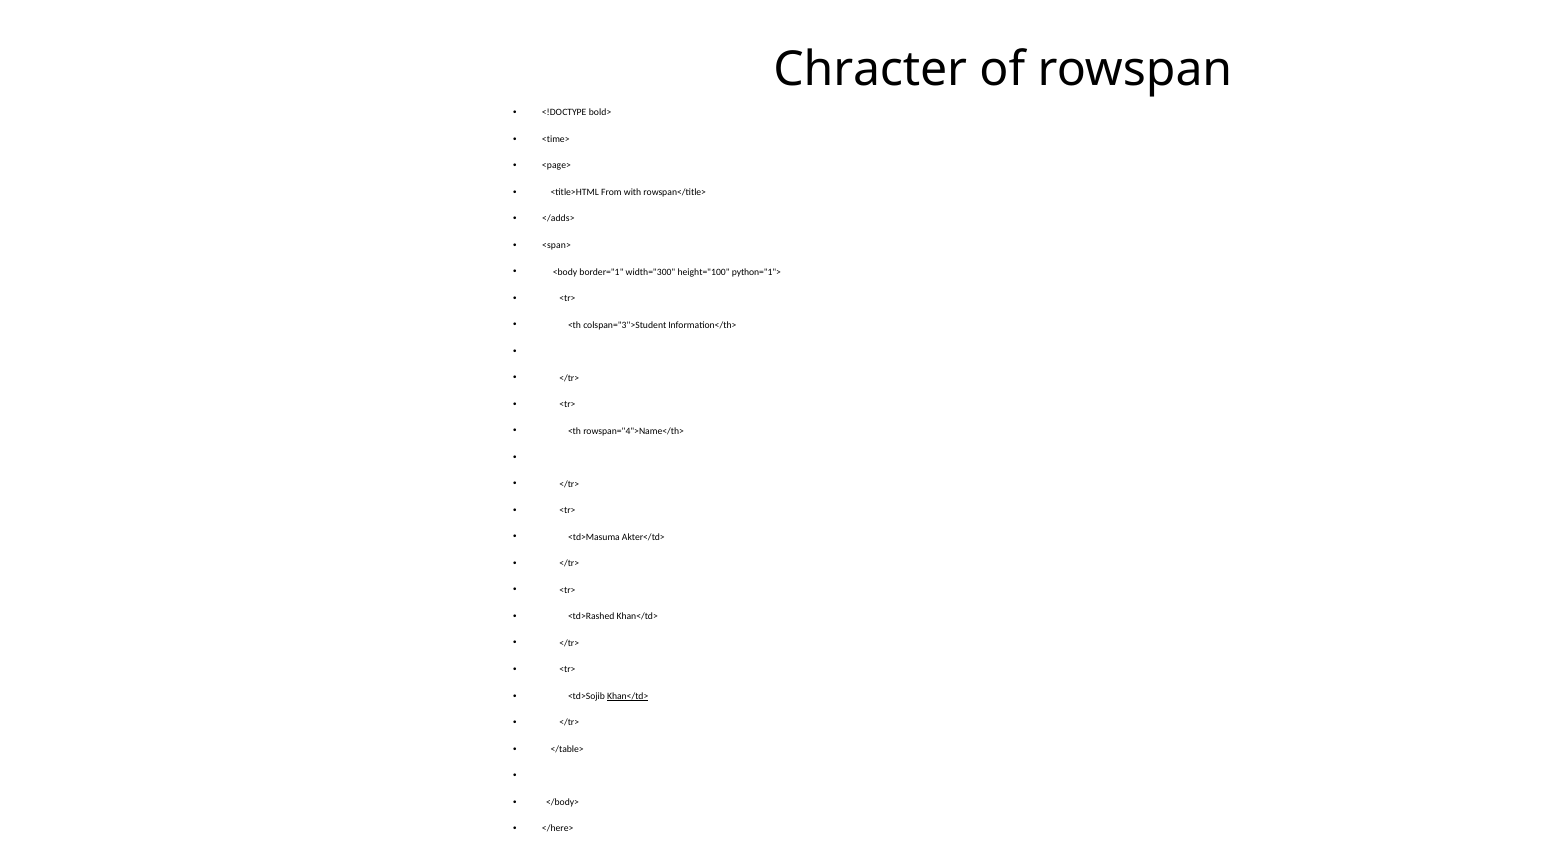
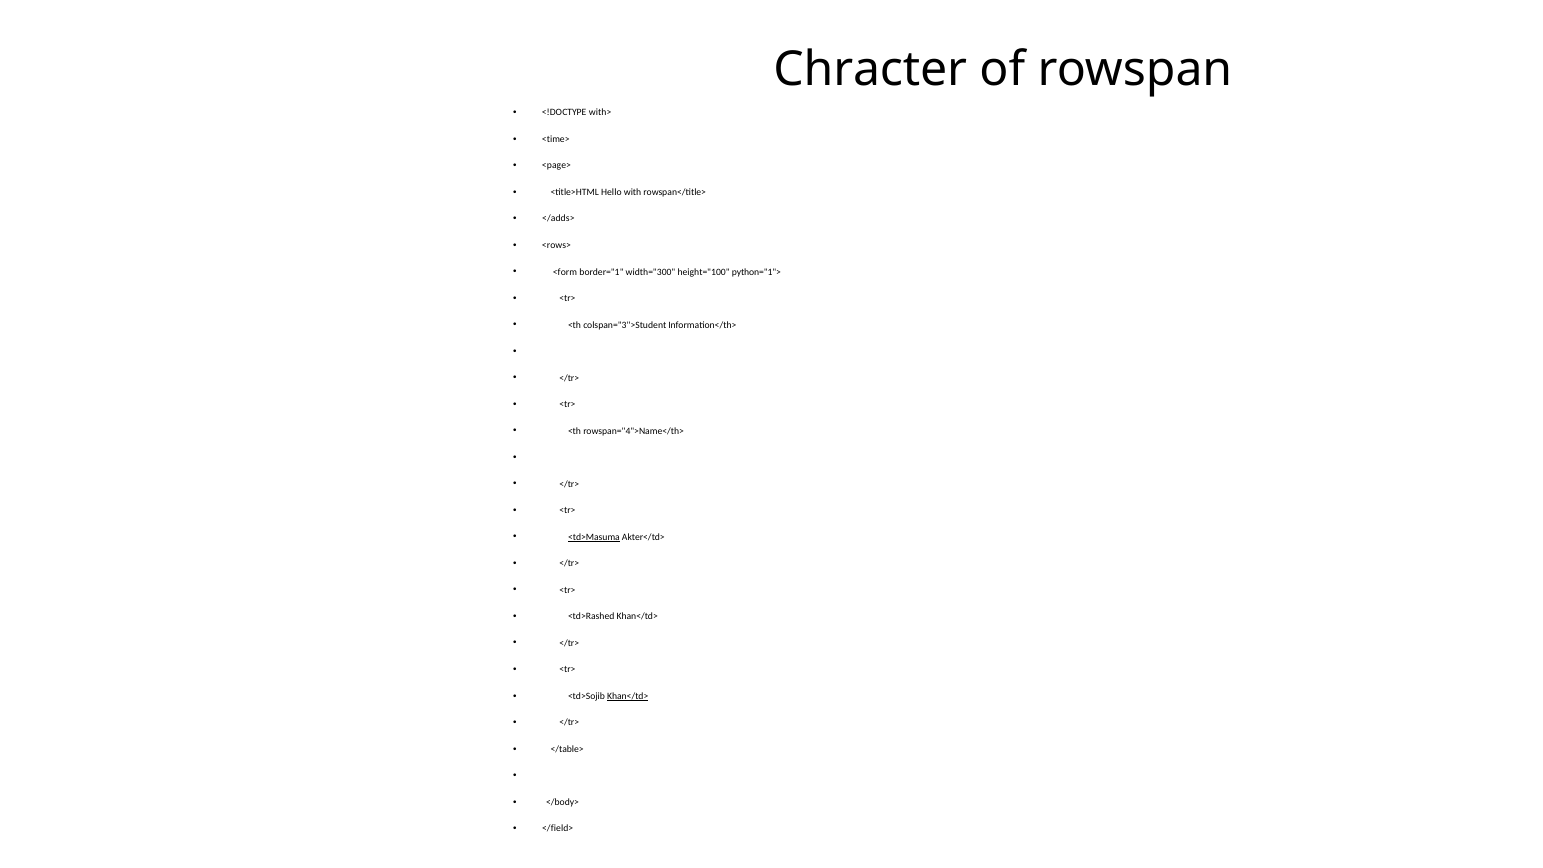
bold>: bold> -> with>
From: From -> Hello
<span>: <span> -> <rows>
<body: <body -> <form
<td>Masuma underline: none -> present
</here>: </here> -> </field>
